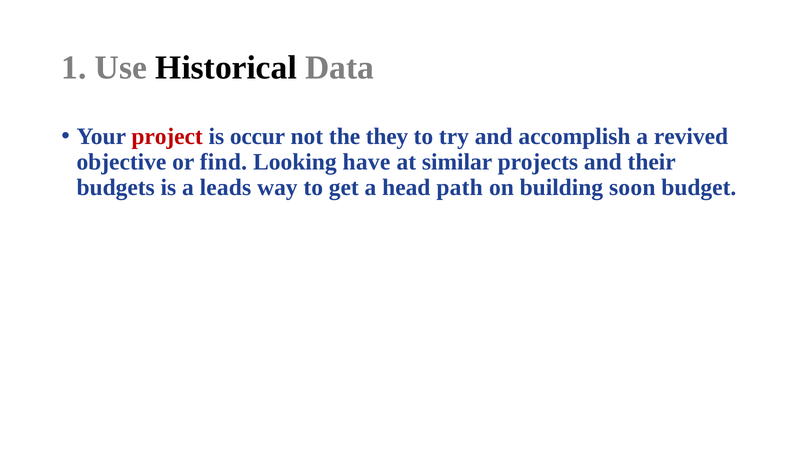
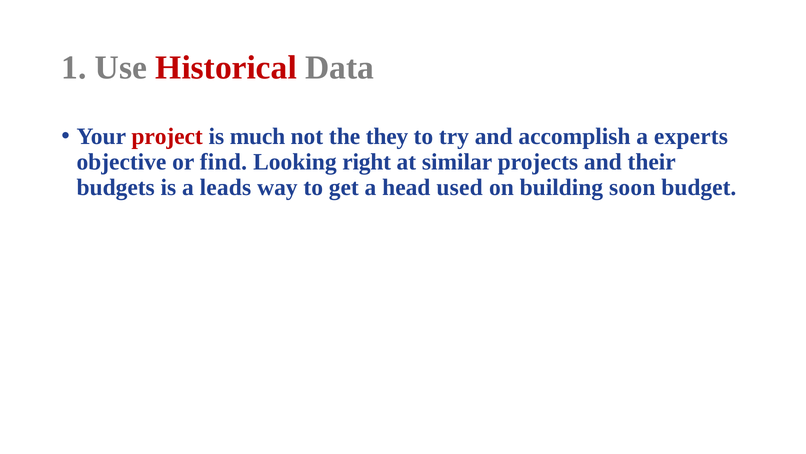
Historical colour: black -> red
occur: occur -> much
revived: revived -> experts
have: have -> right
path: path -> used
